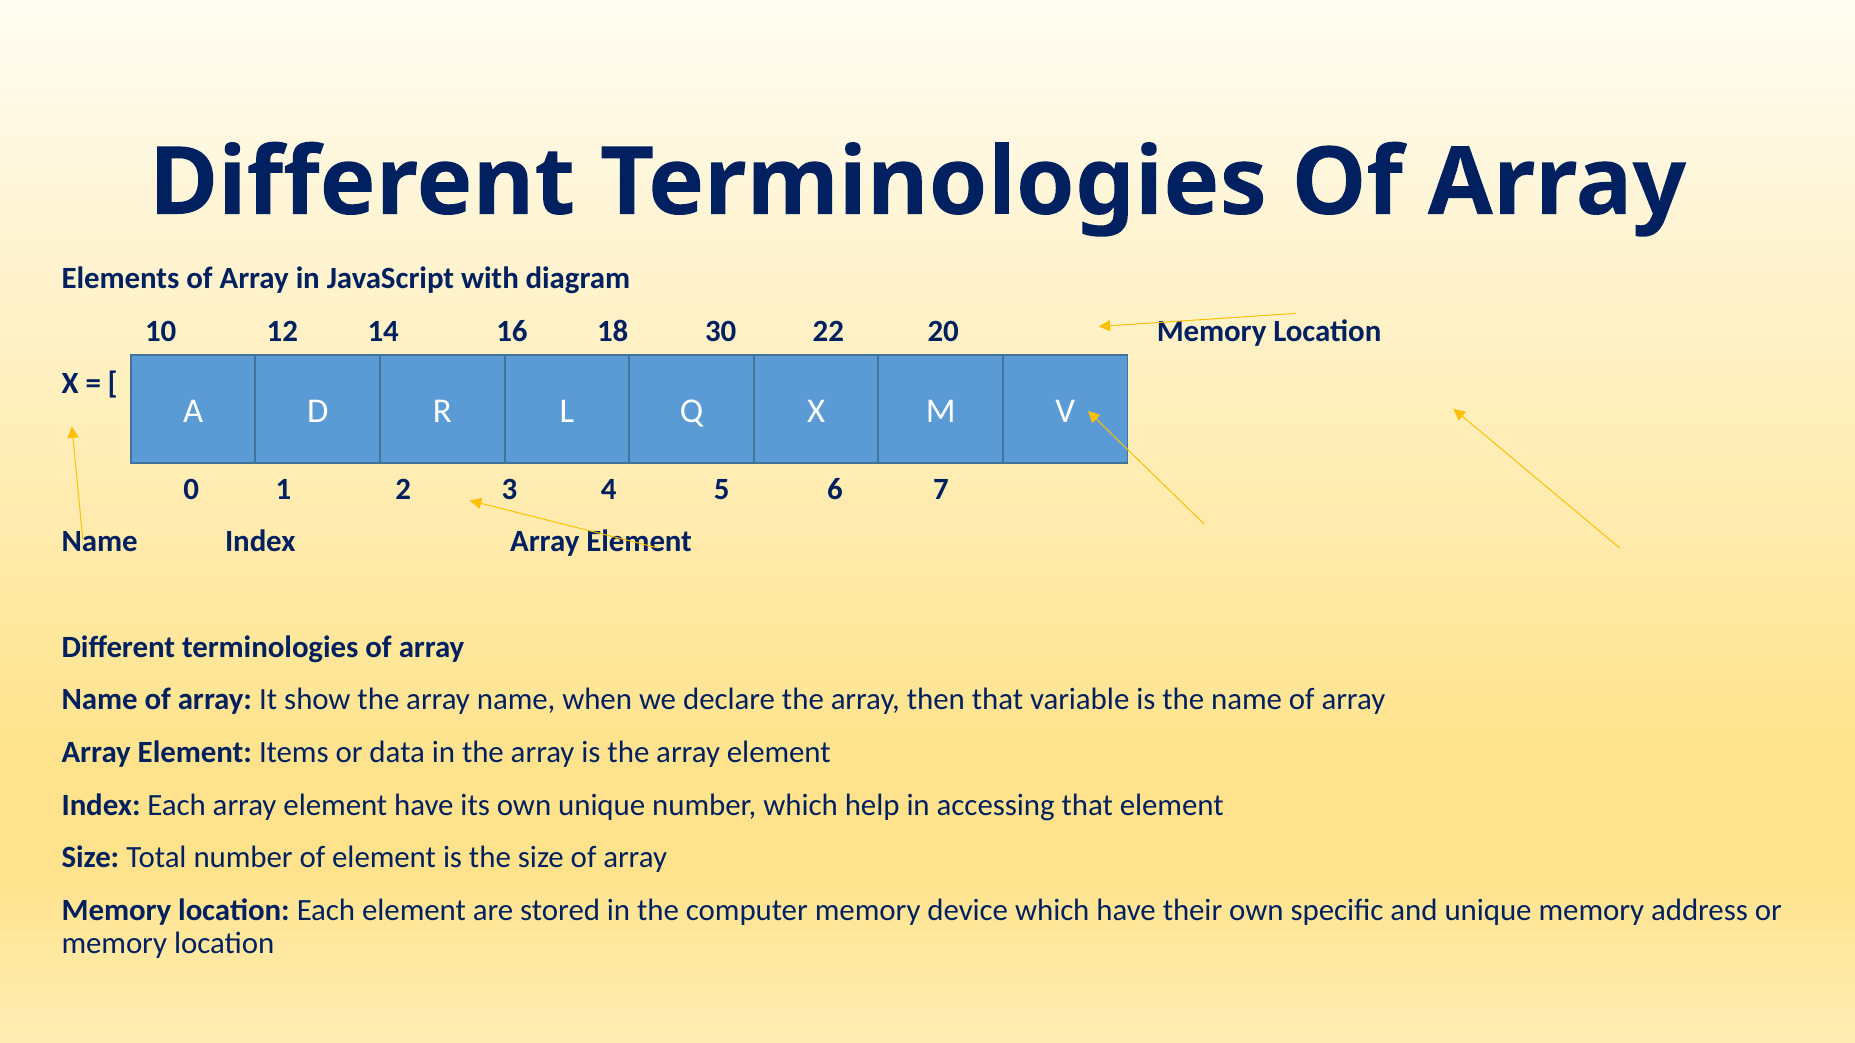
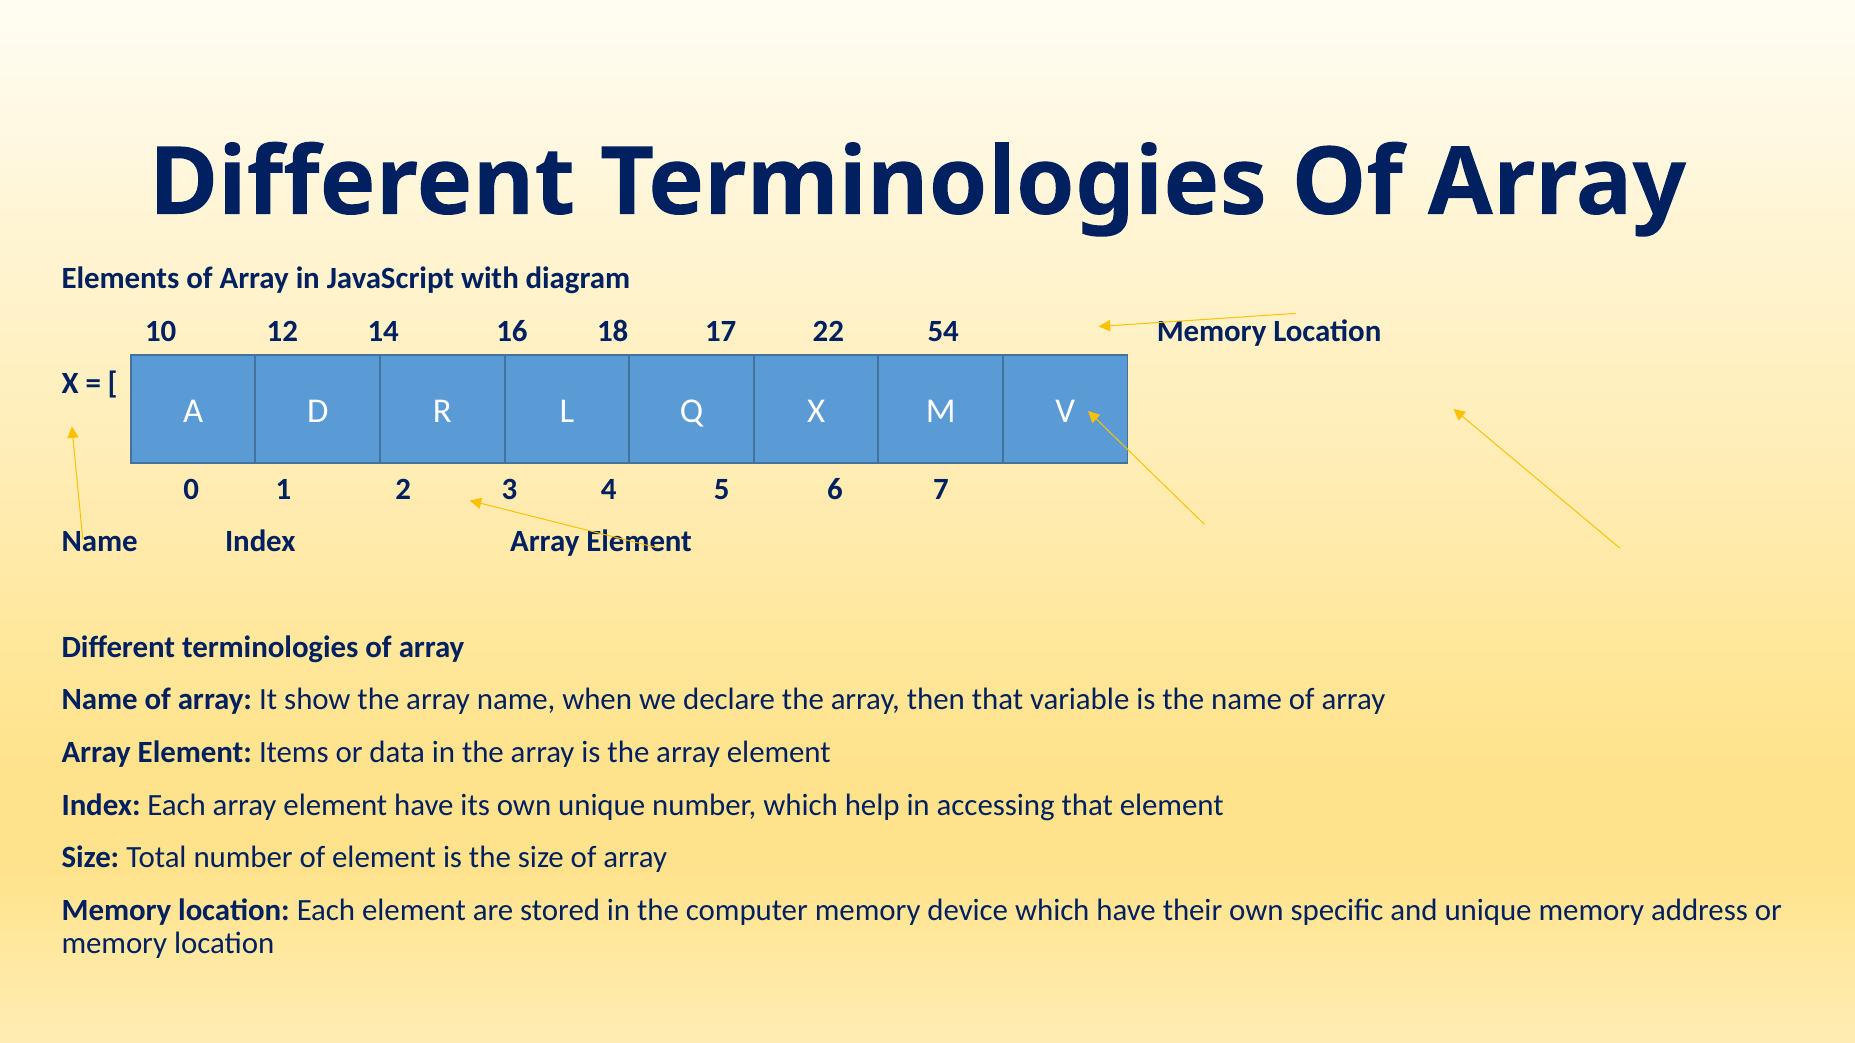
30: 30 -> 17
20: 20 -> 54
